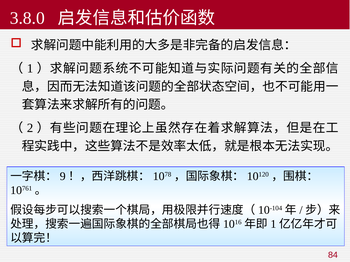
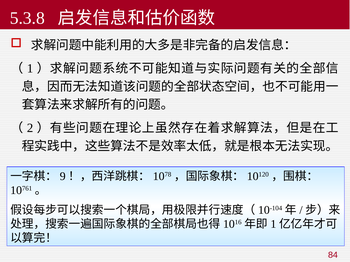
3.8.0: 3.8.0 -> 5.3.8
